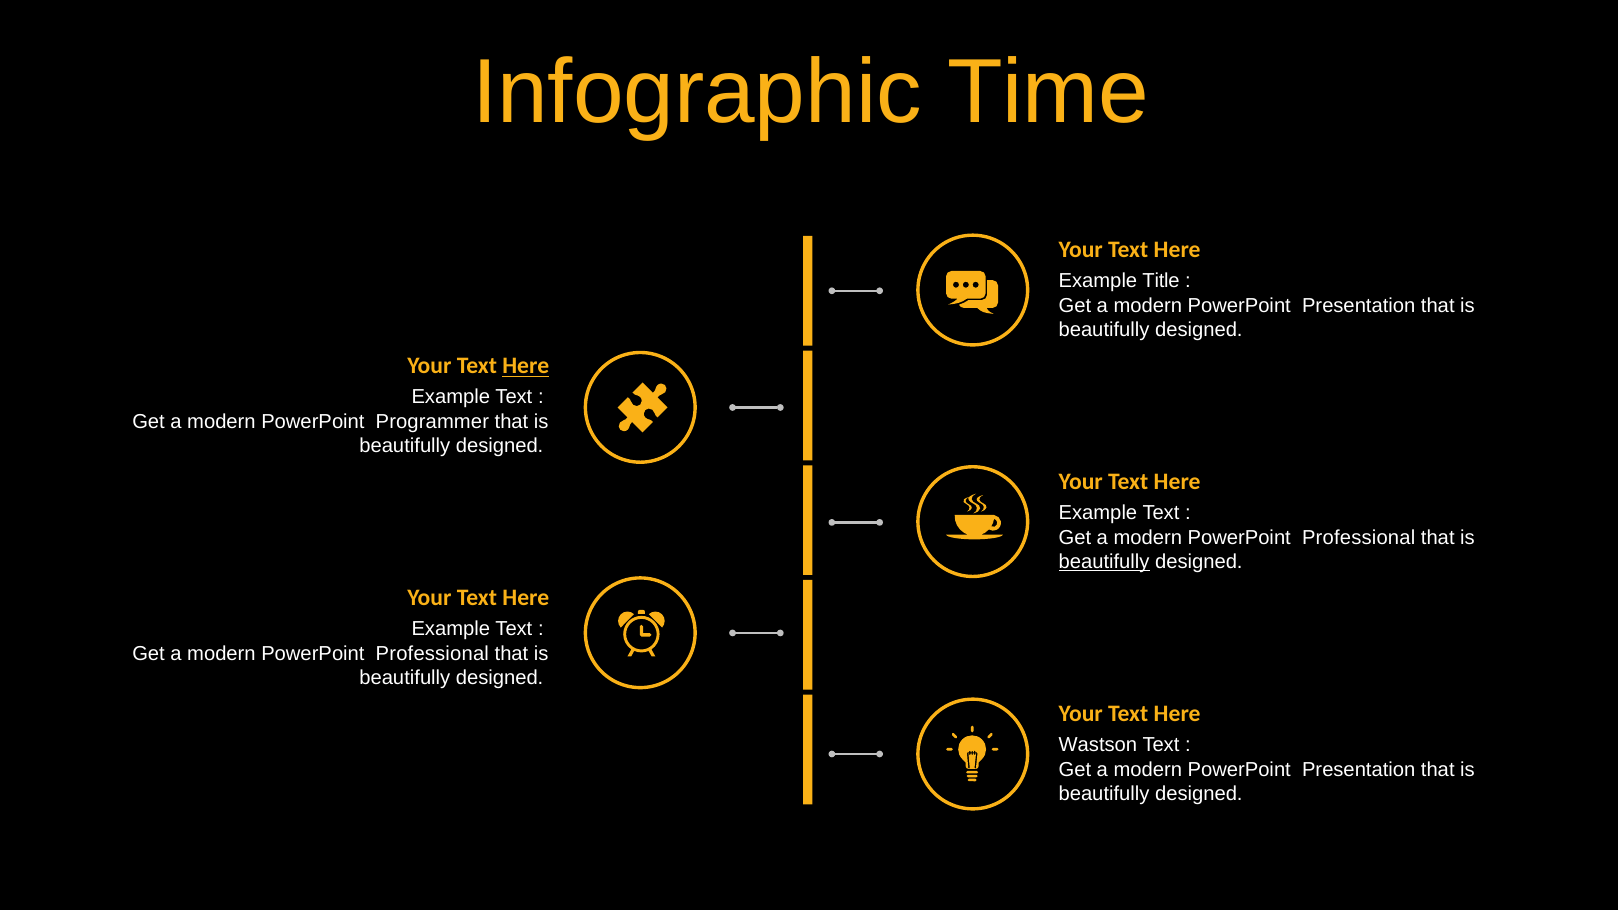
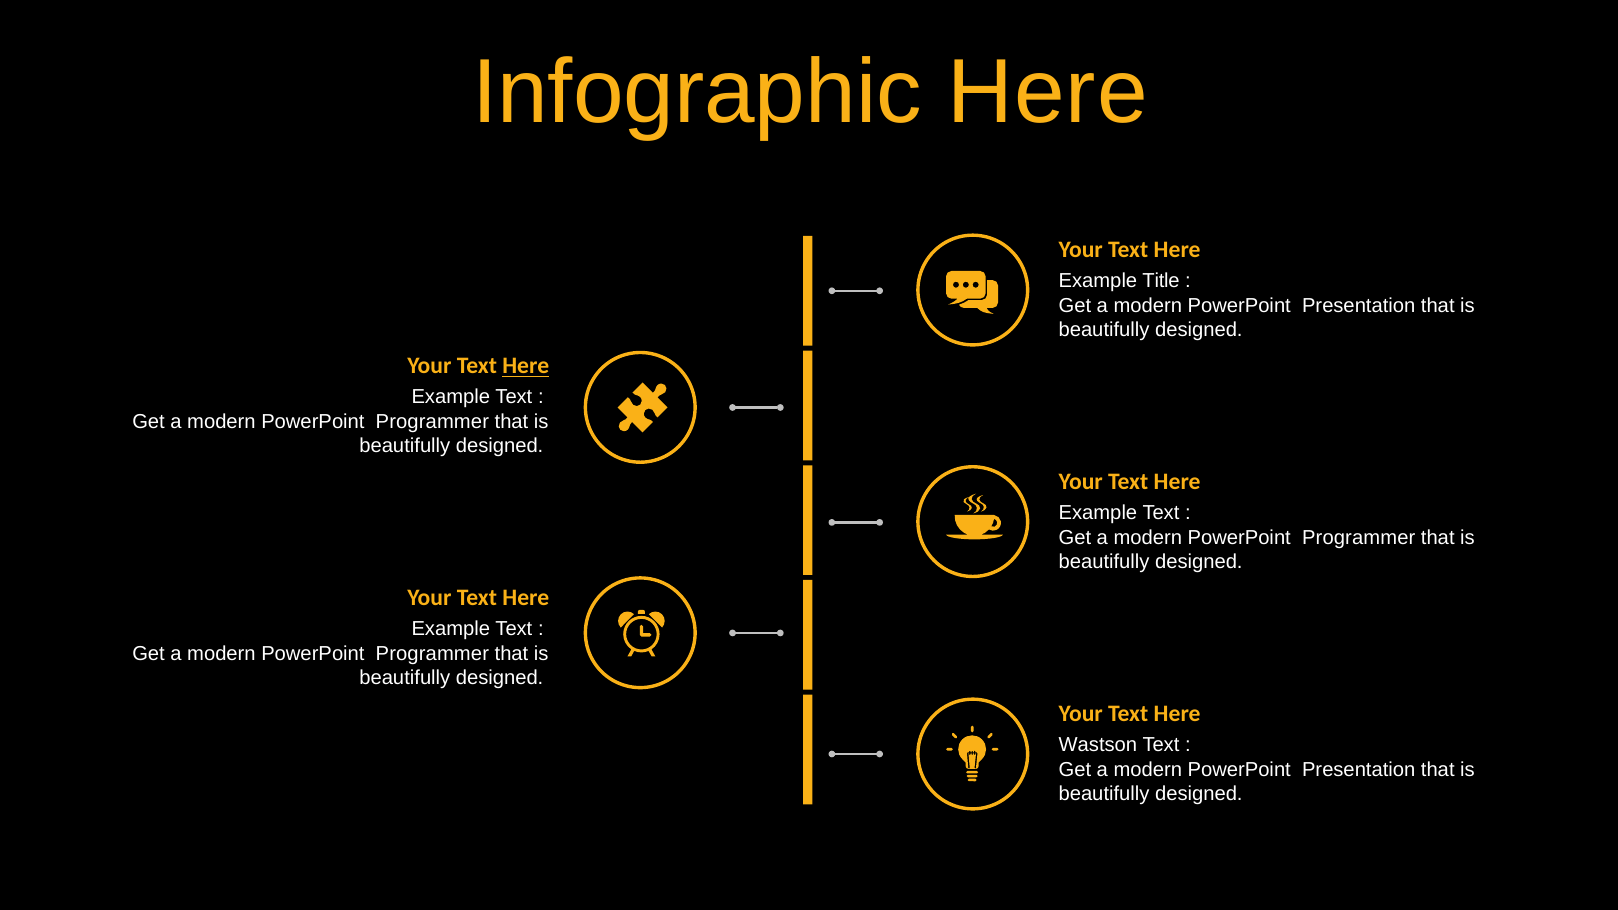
Infographic Time: Time -> Here
Professional at (1359, 537): Professional -> Programmer
beautifully at (1104, 562) underline: present -> none
Professional at (432, 654): Professional -> Programmer
